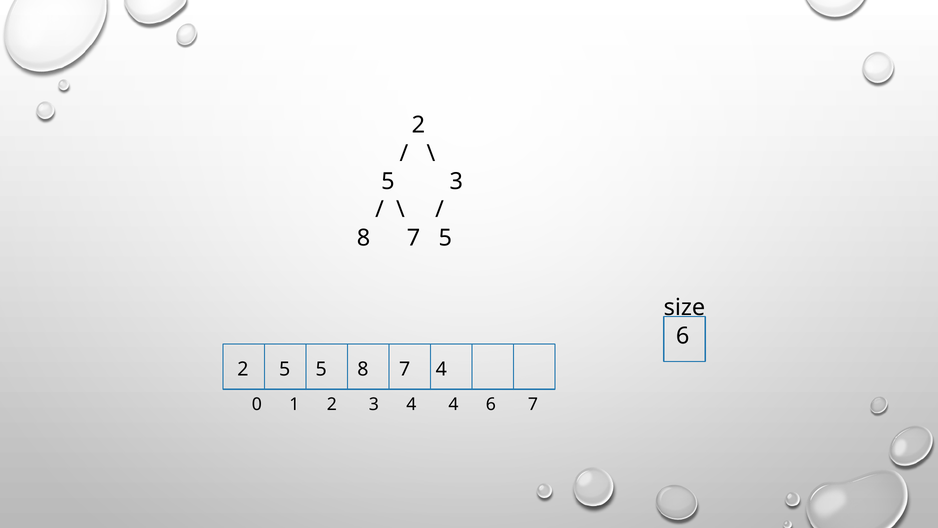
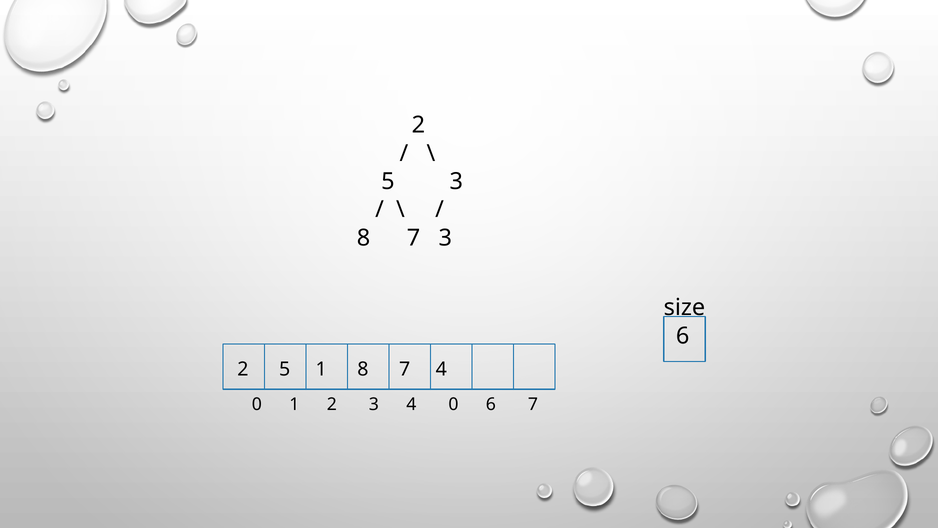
7 5: 5 -> 3
5 5: 5 -> 1
4 4: 4 -> 0
